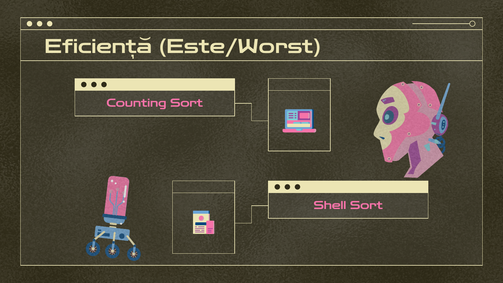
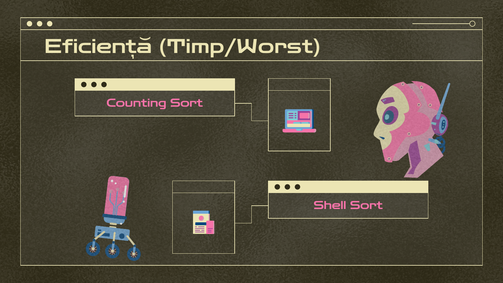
Este/Worst: Este/Worst -> Timp/Worst
